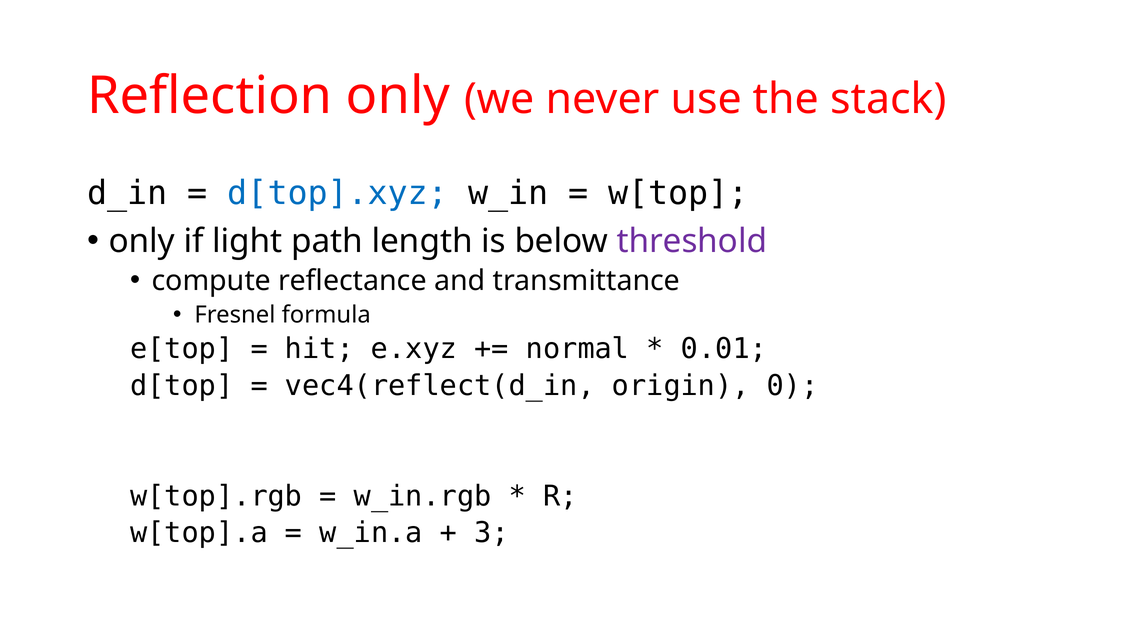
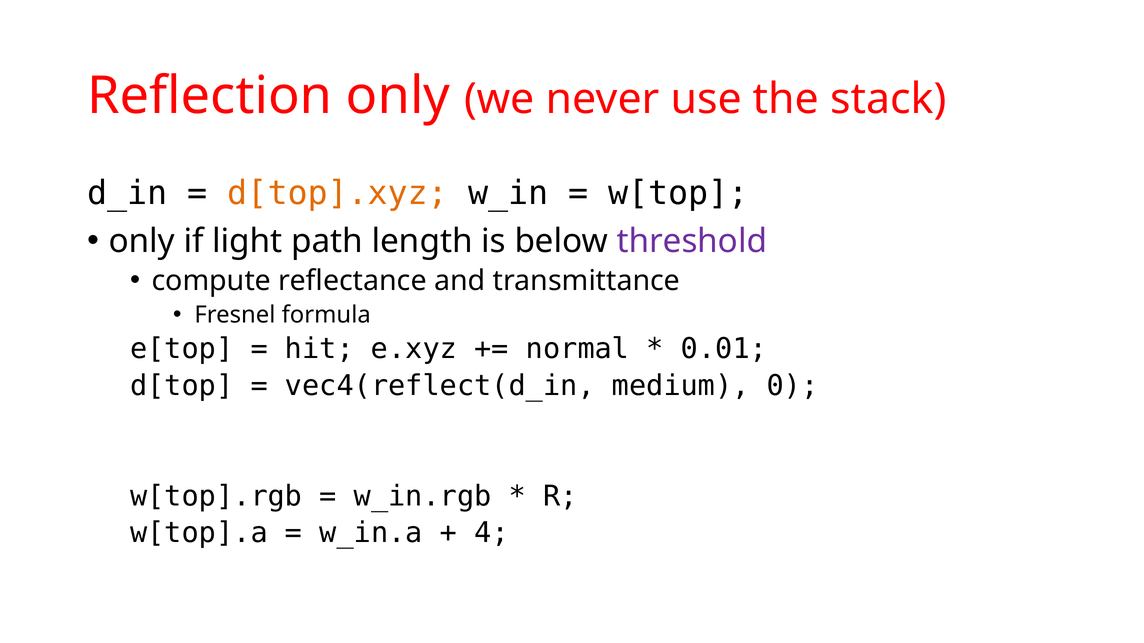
d[top].xyz colour: blue -> orange
origin: origin -> medium
3: 3 -> 4
